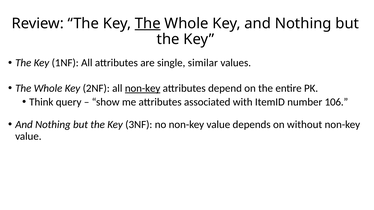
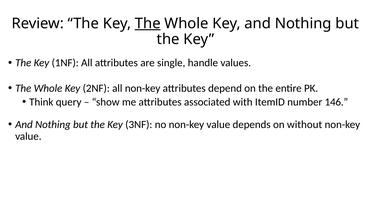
similar: similar -> handle
non-key at (143, 88) underline: present -> none
106: 106 -> 146
